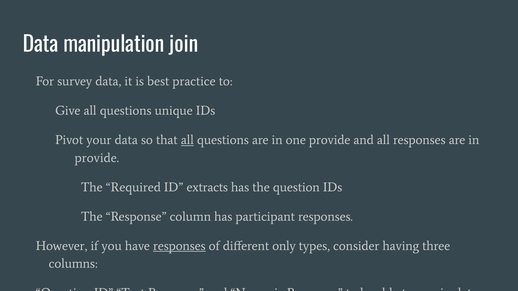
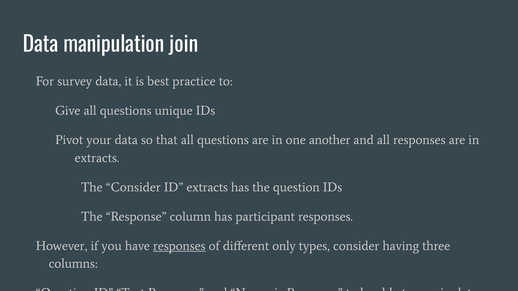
all at (187, 140) underline: present -> none
one provide: provide -> another
provide at (97, 158): provide -> extracts
The Required: Required -> Consider
